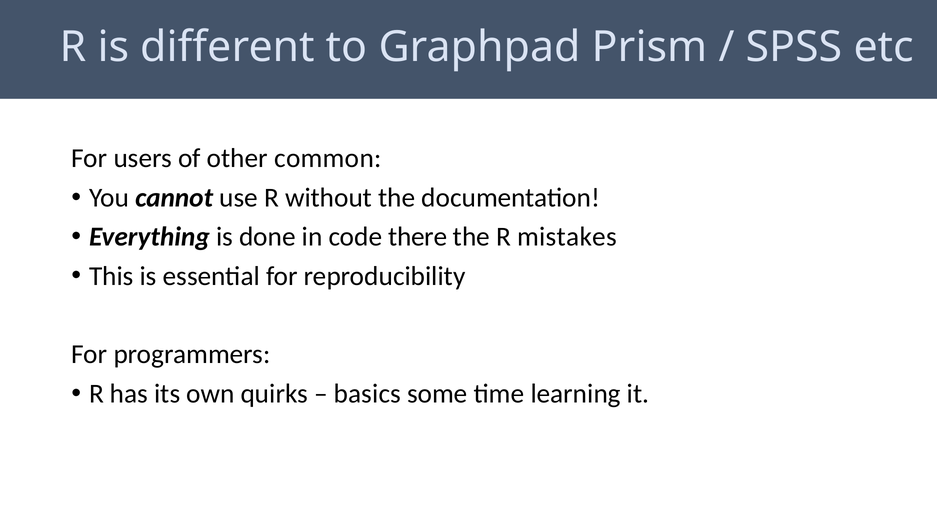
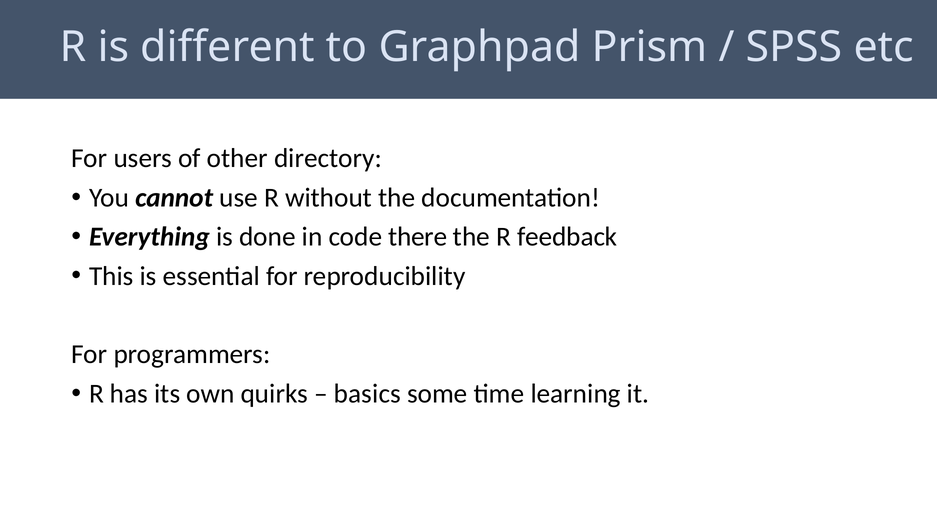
common: common -> directory
mistakes: mistakes -> feedback
